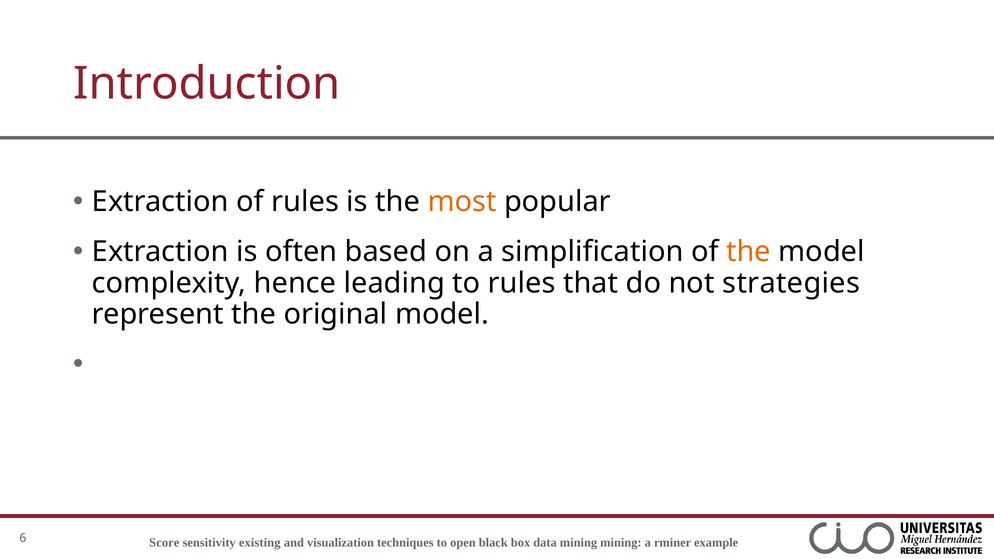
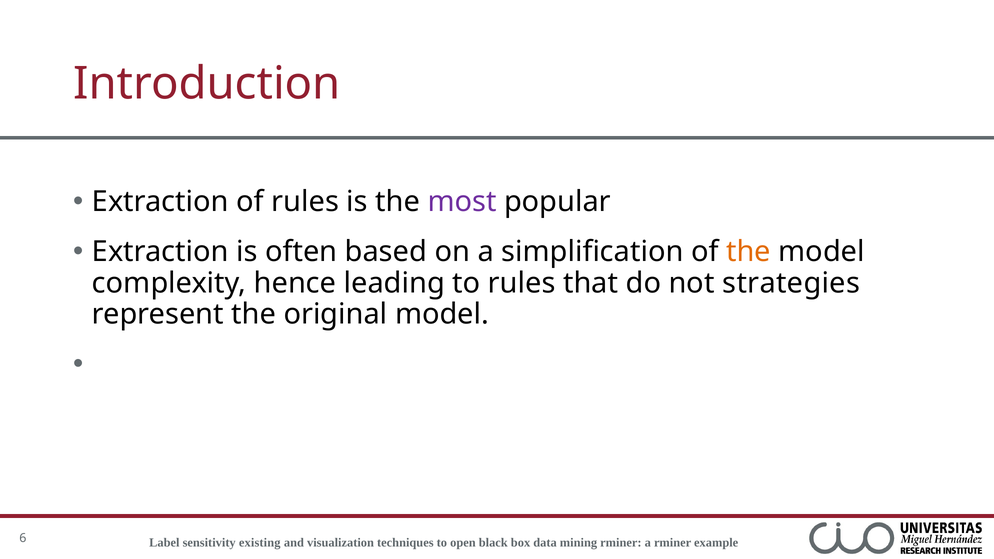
most colour: orange -> purple
Score: Score -> Label
mining mining: mining -> rminer
